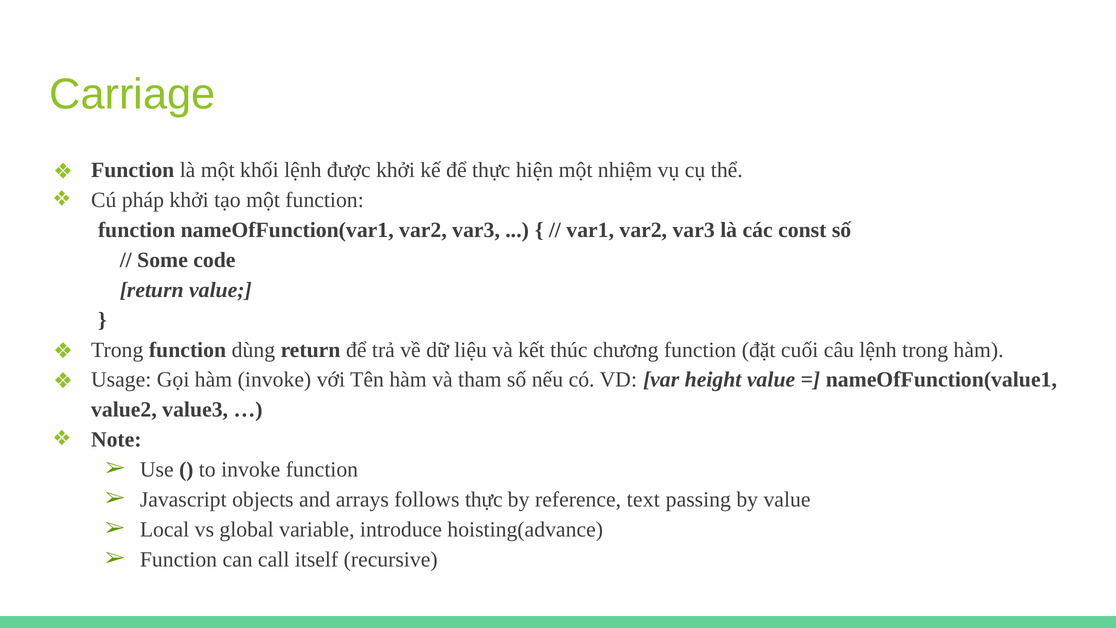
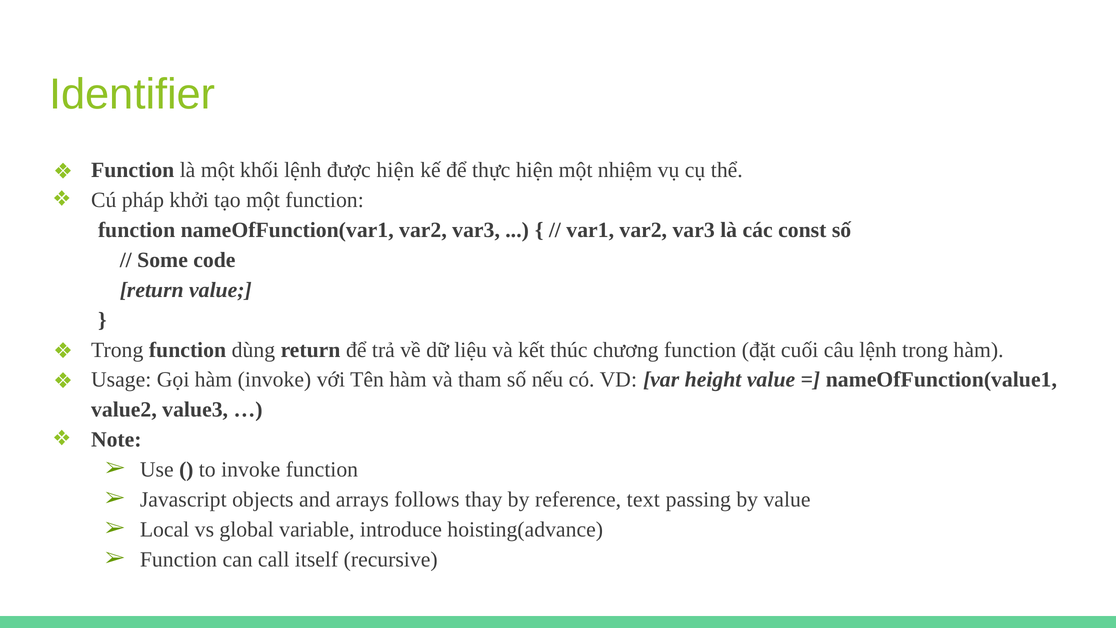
Carriage: Carriage -> Identifier
được khởi: khởi -> hiện
follows thực: thực -> thay
